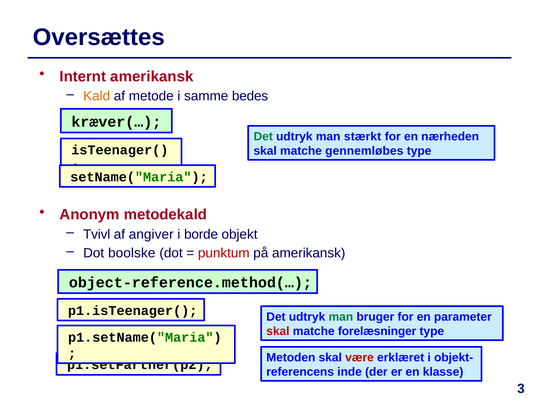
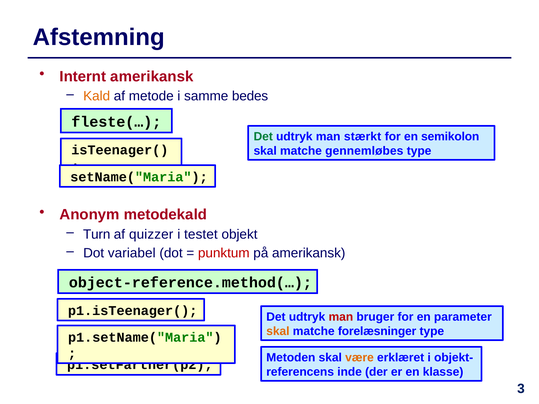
Oversættes: Oversættes -> Afstemning
kræver(…: kræver(… -> fleste(…
nærheden: nærheden -> semikolon
Tvivl: Tvivl -> Turn
angiver: angiver -> quizzer
borde: borde -> testet
boolske: boolske -> variabel
man at (341, 317) colour: green -> red
skal at (278, 331) colour: red -> orange
være colour: red -> orange
